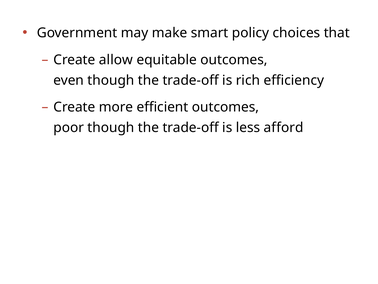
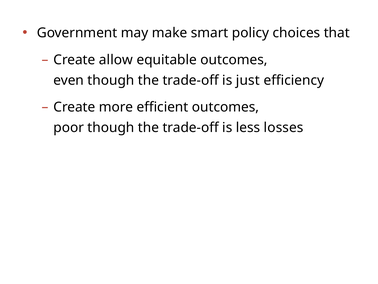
rich: rich -> just
afford: afford -> losses
